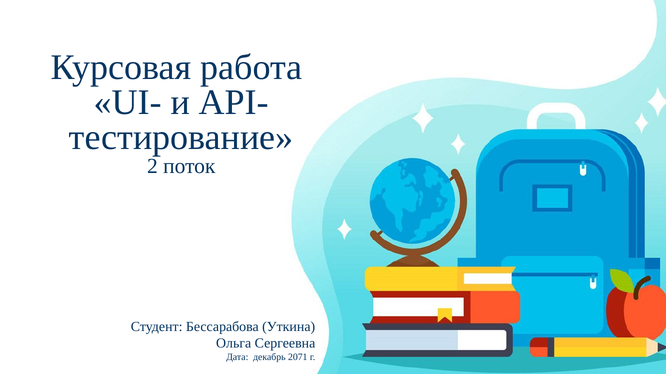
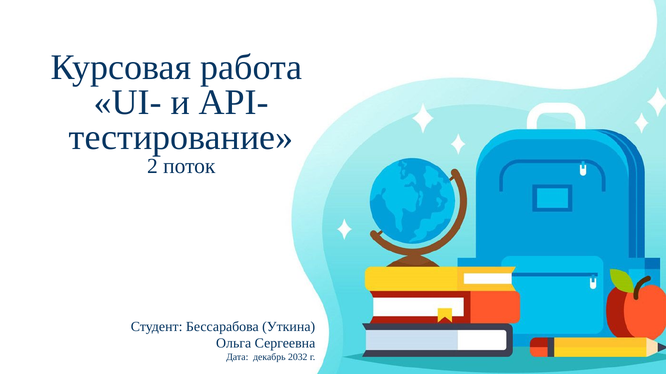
2071: 2071 -> 2032
